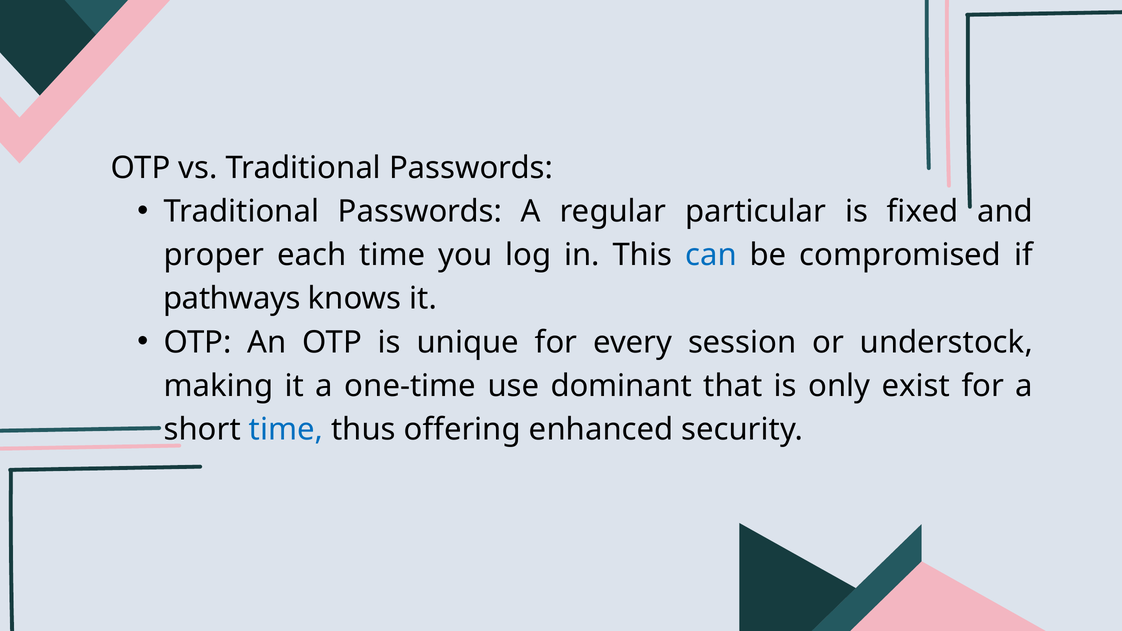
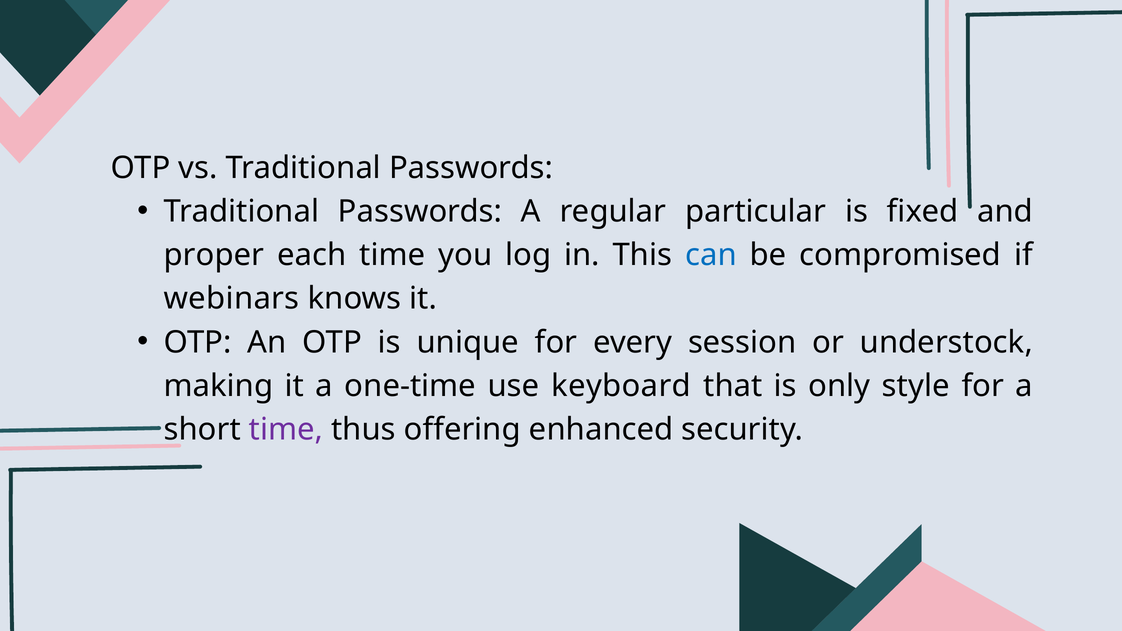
pathways: pathways -> webinars
dominant: dominant -> keyboard
exist: exist -> style
time at (286, 429) colour: blue -> purple
